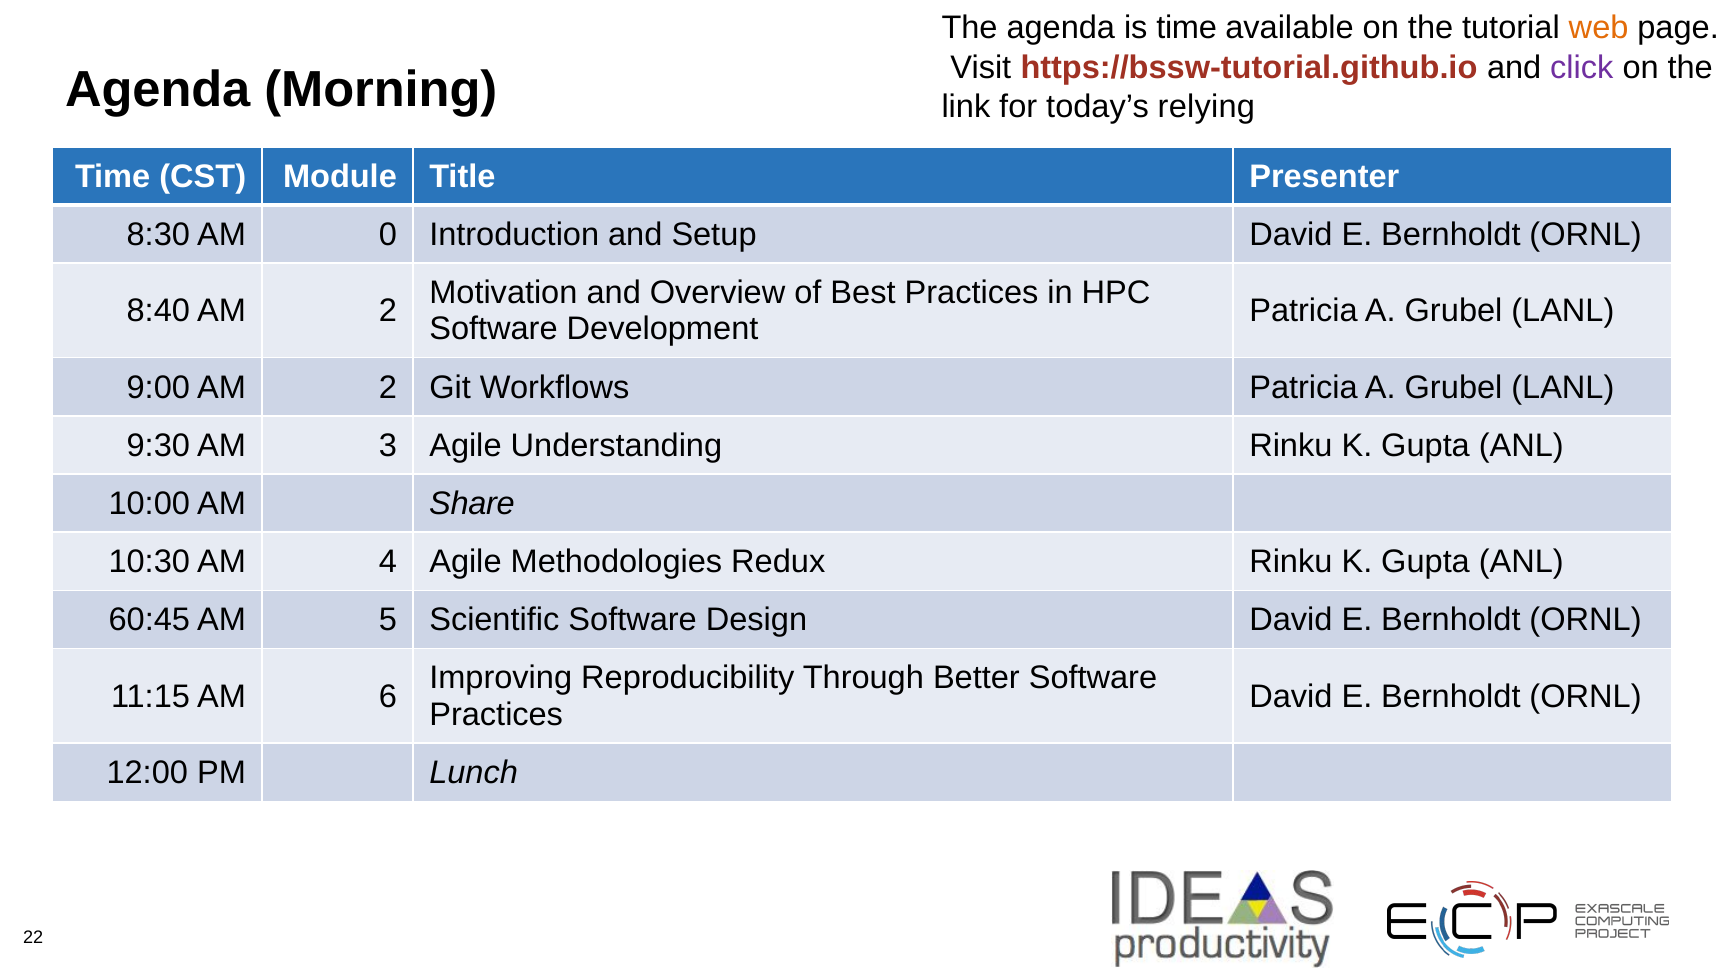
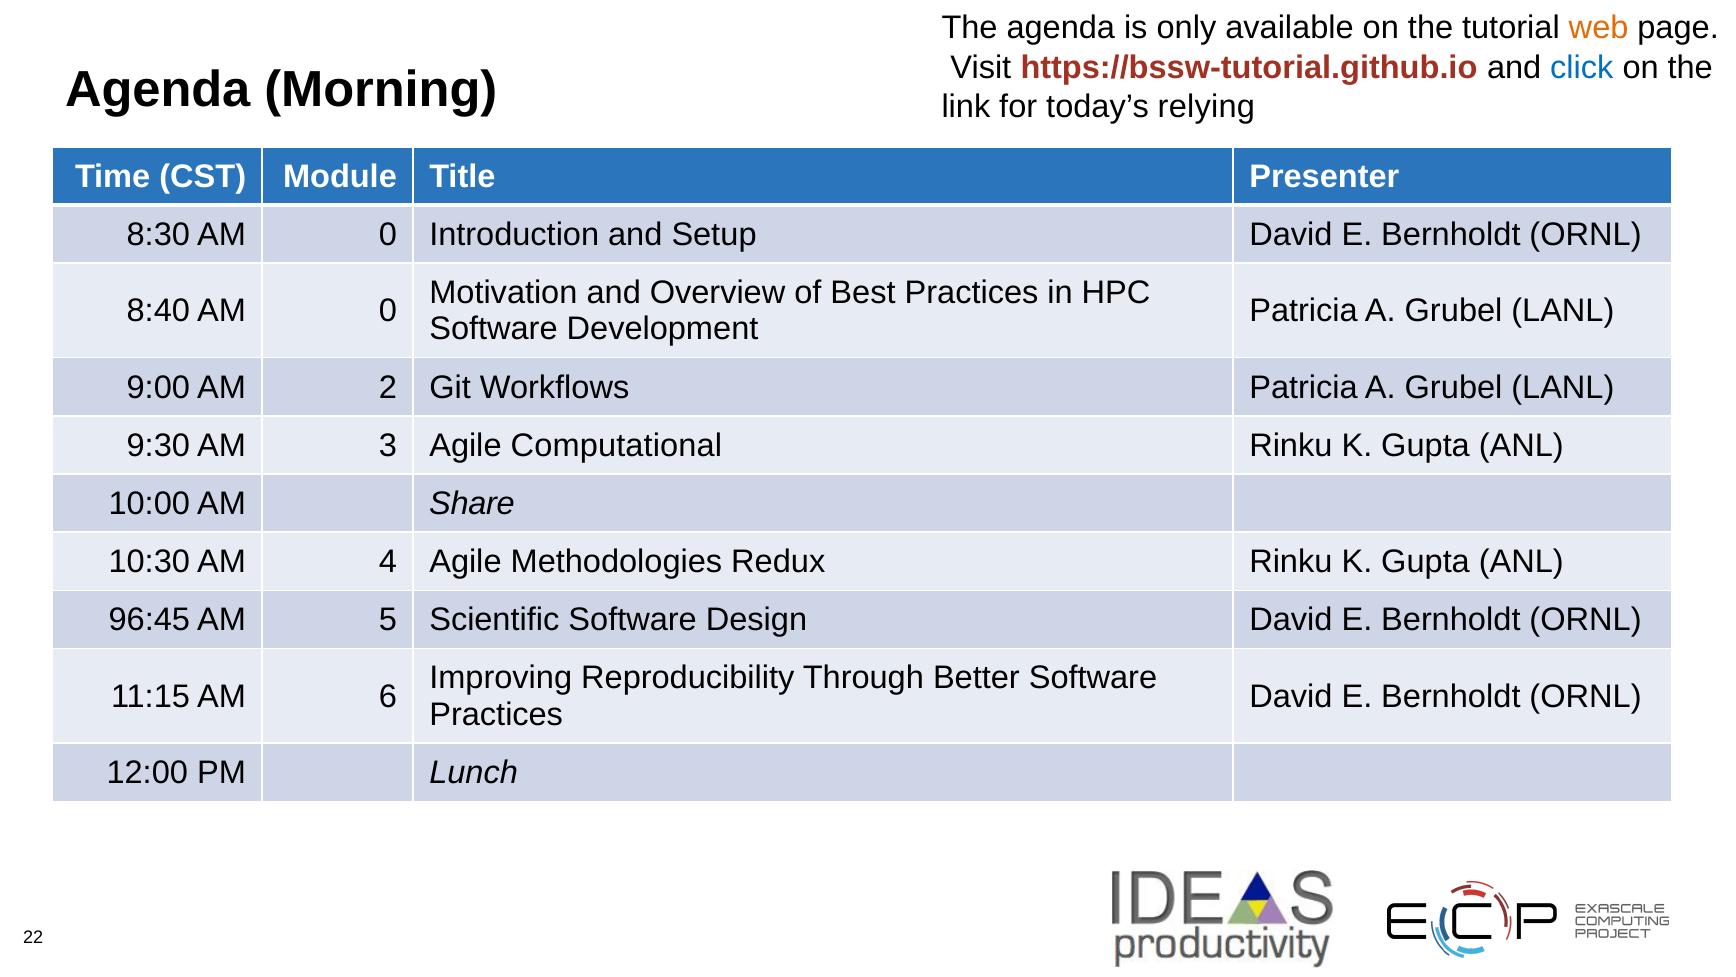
is time: time -> only
click colour: purple -> blue
8:40 AM 2: 2 -> 0
Understanding: Understanding -> Computational
60:45: 60:45 -> 96:45
